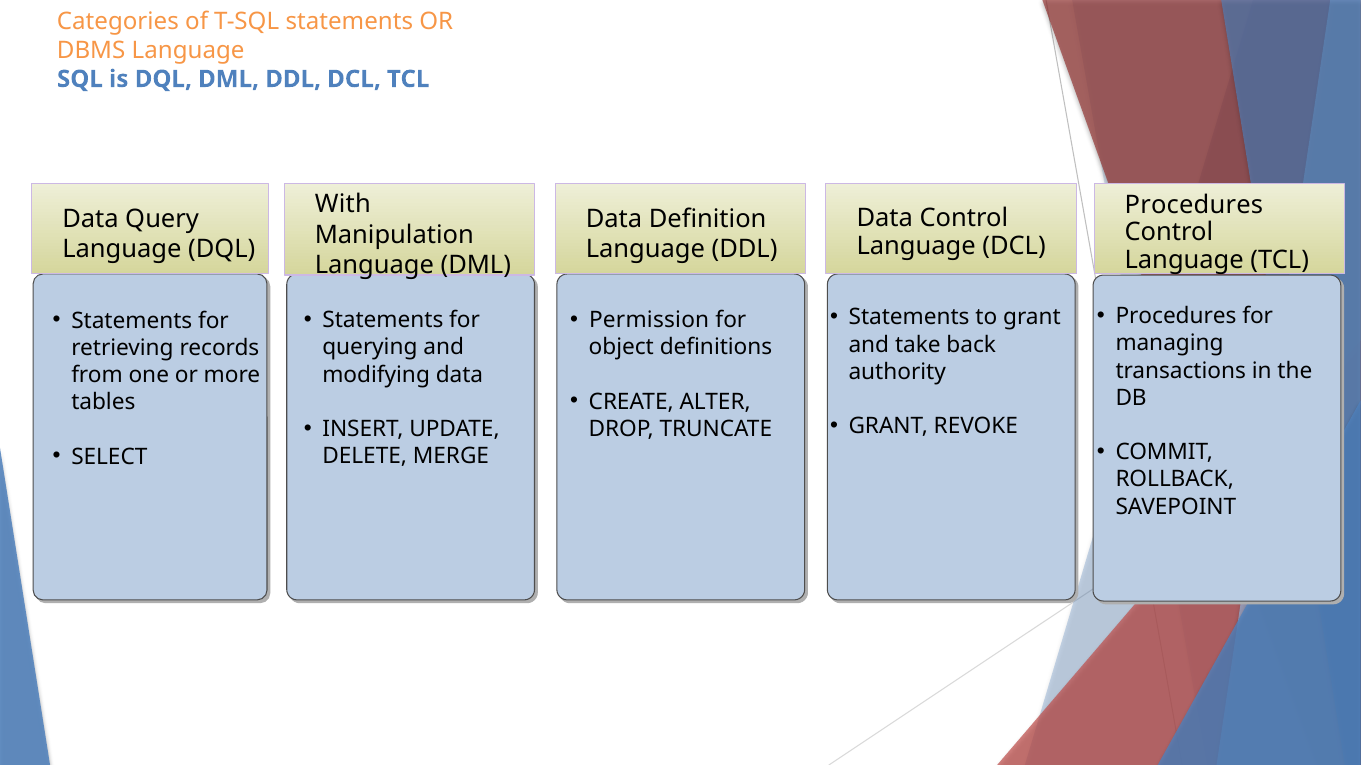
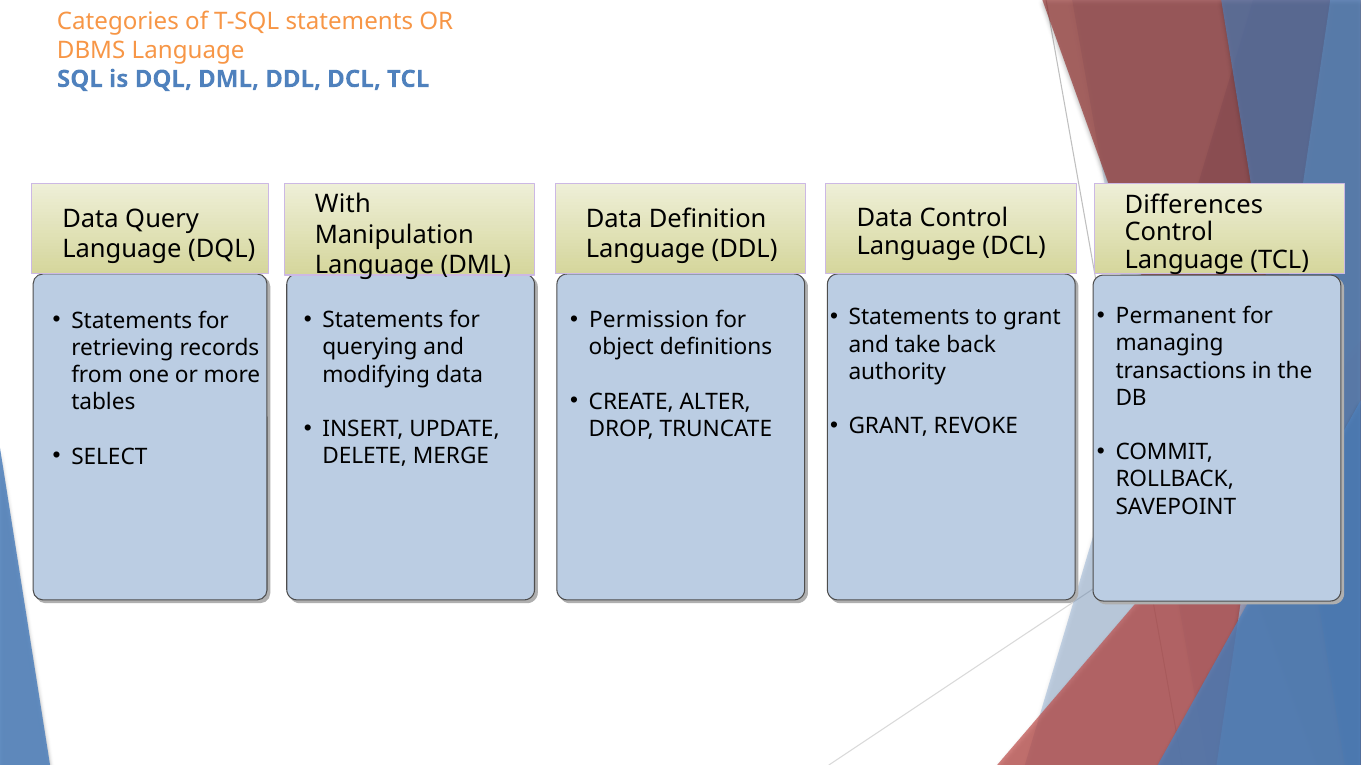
Procedures at (1194, 205): Procedures -> Differences
Procedures at (1176, 317): Procedures -> Permanent
